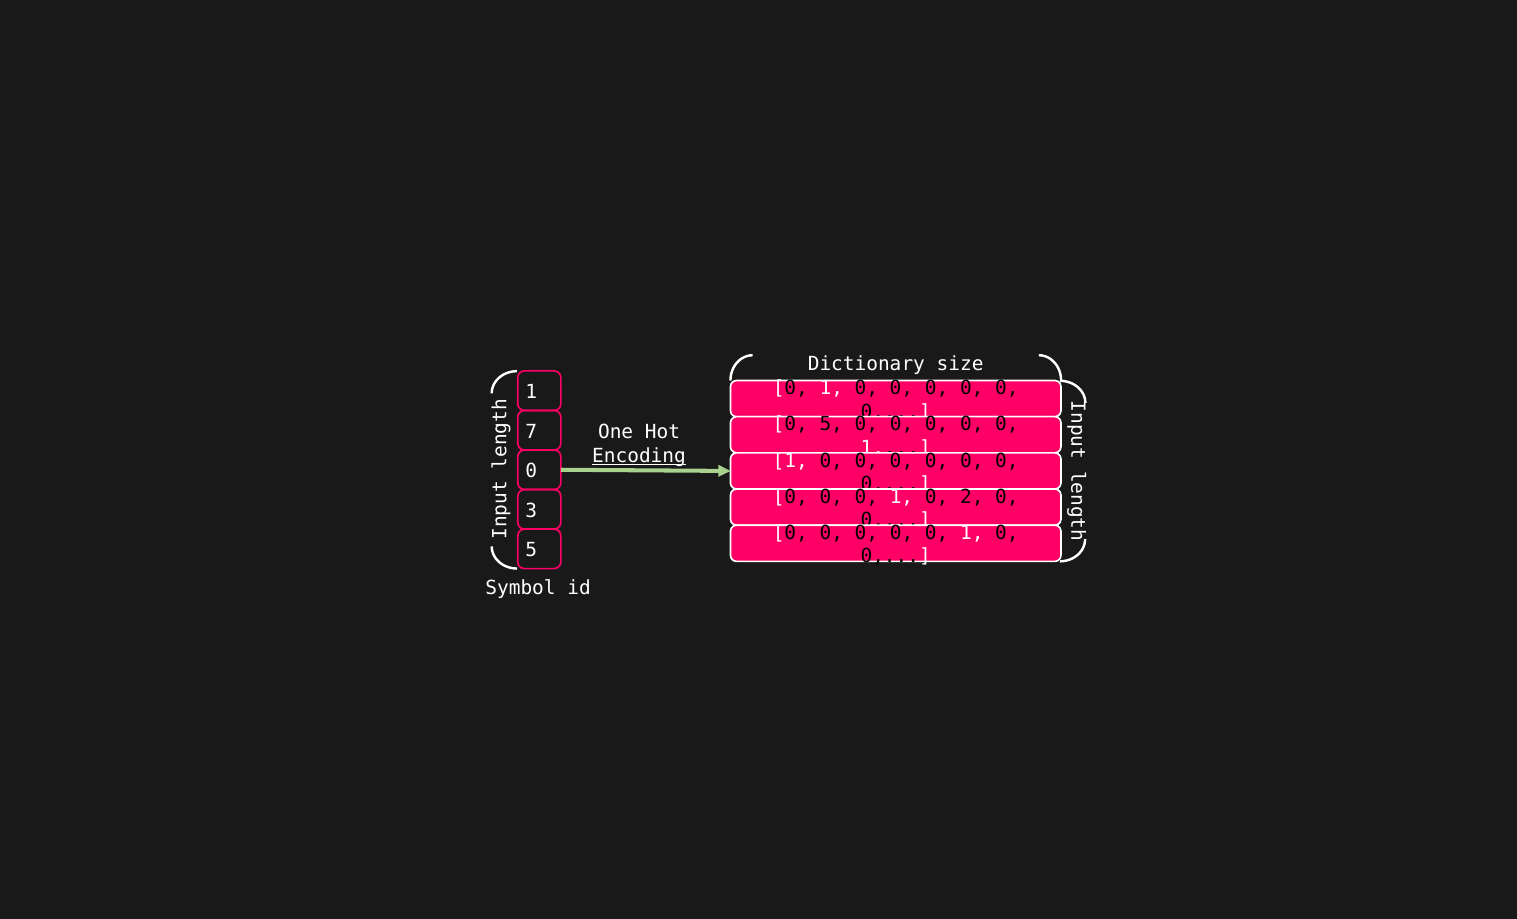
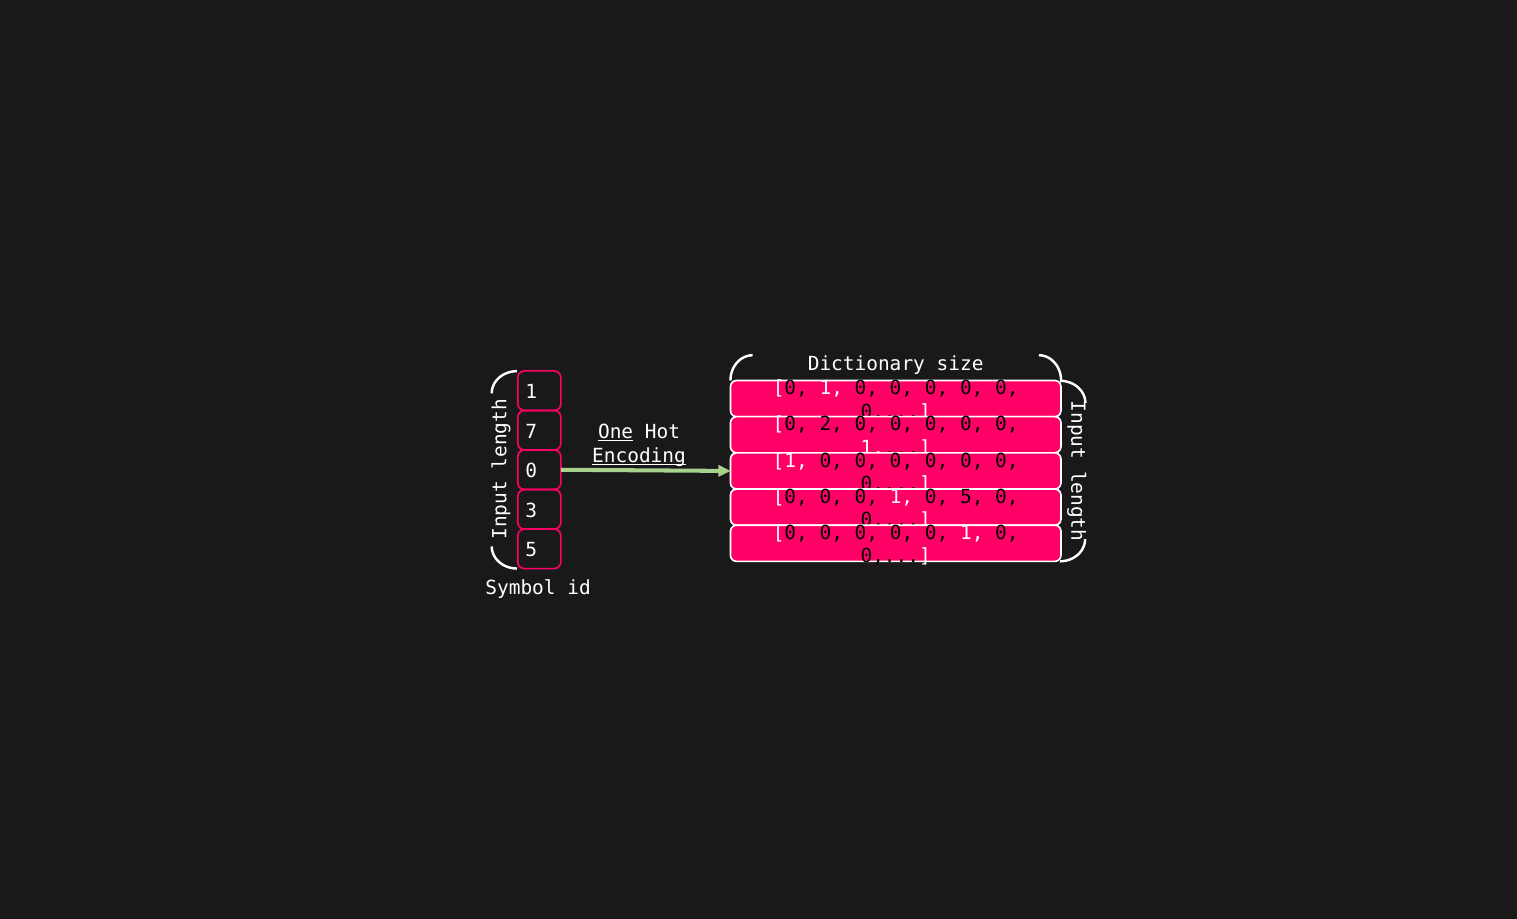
0 5: 5 -> 2
One underline: none -> present
0 2: 2 -> 5
